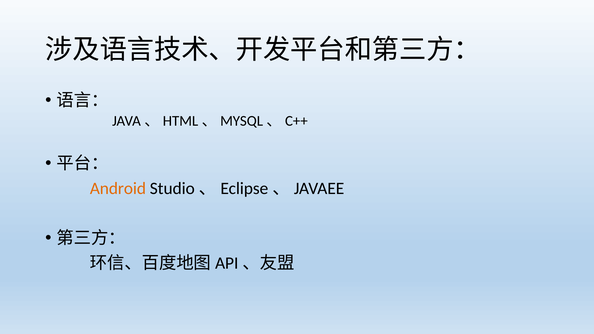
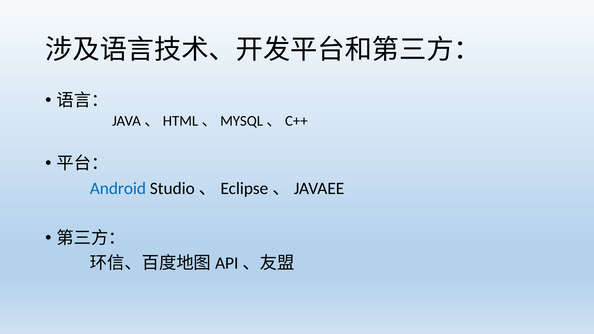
Android colour: orange -> blue
